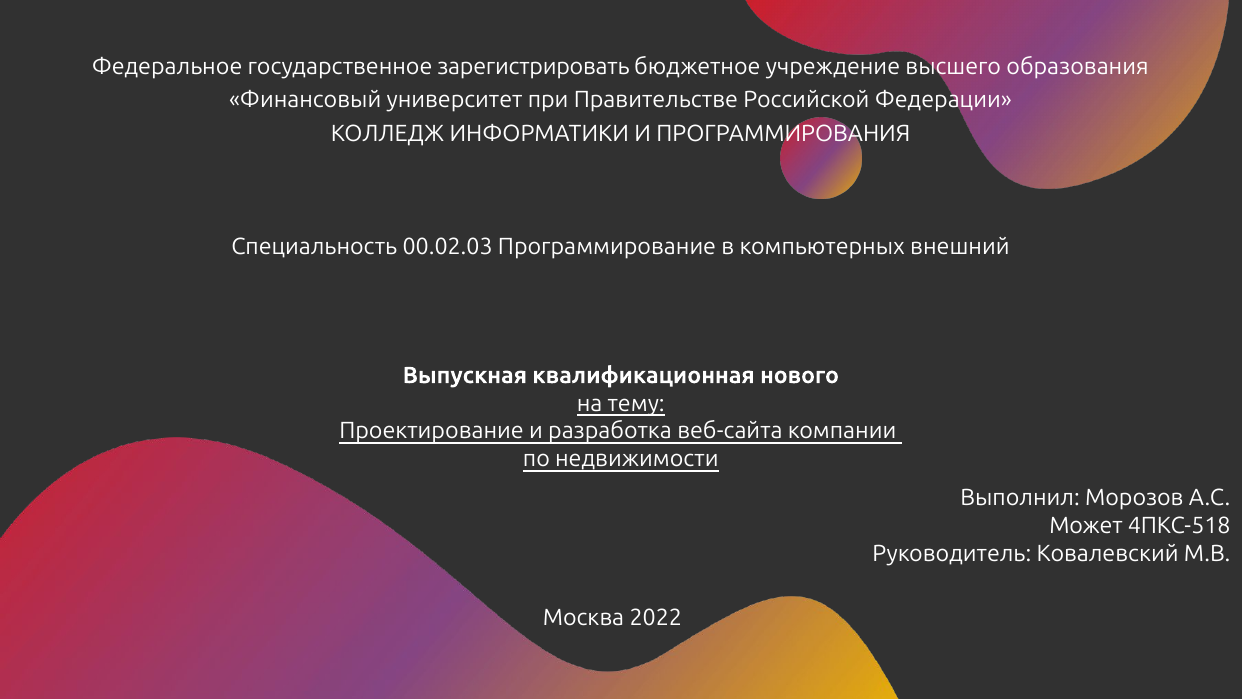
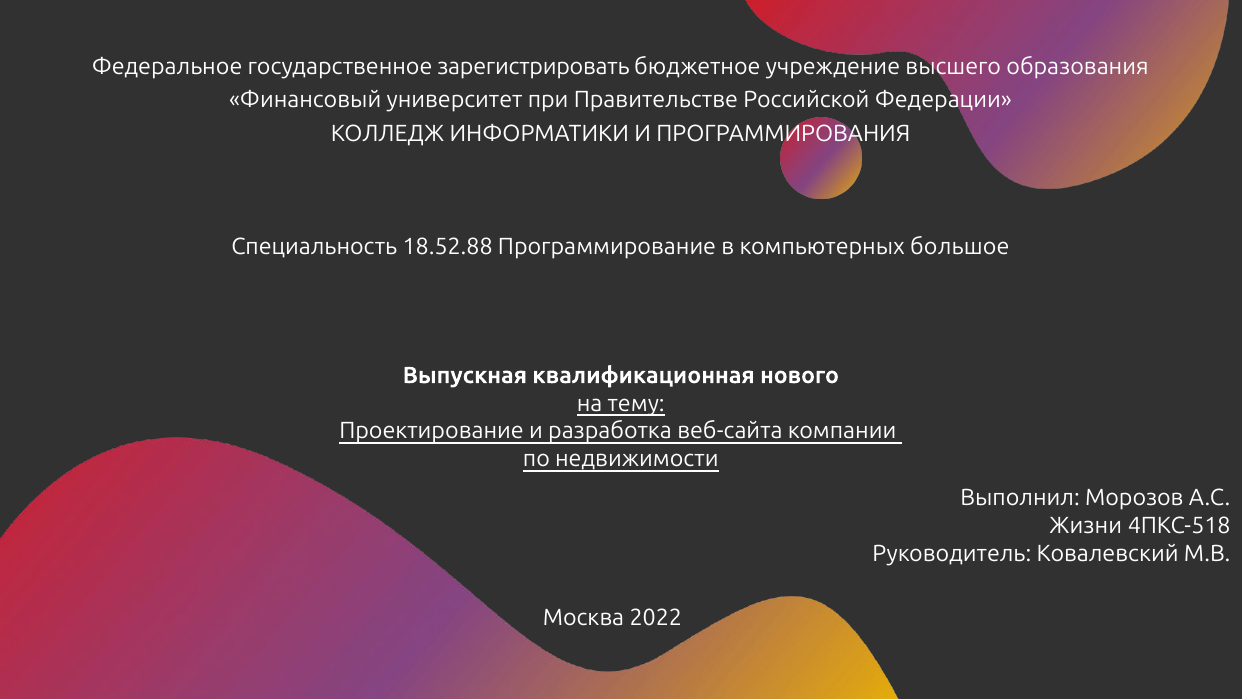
00.02.03: 00.02.03 -> 18.52.88
внешний: внешний -> большое
Может: Может -> Жизни
